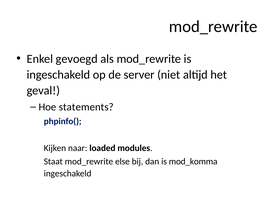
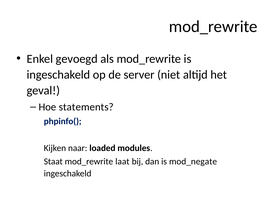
else: else -> laat
mod_komma: mod_komma -> mod_negate
